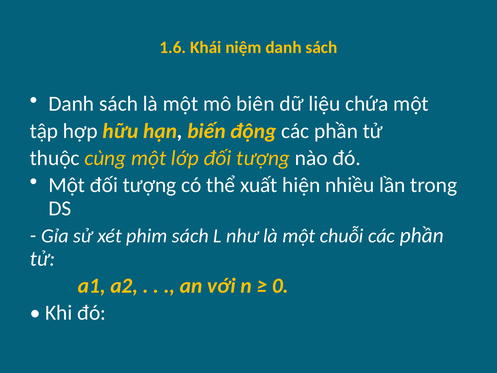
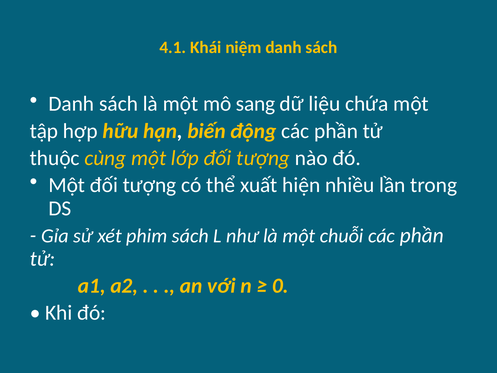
1.6: 1.6 -> 4.1
biên: biên -> sang
